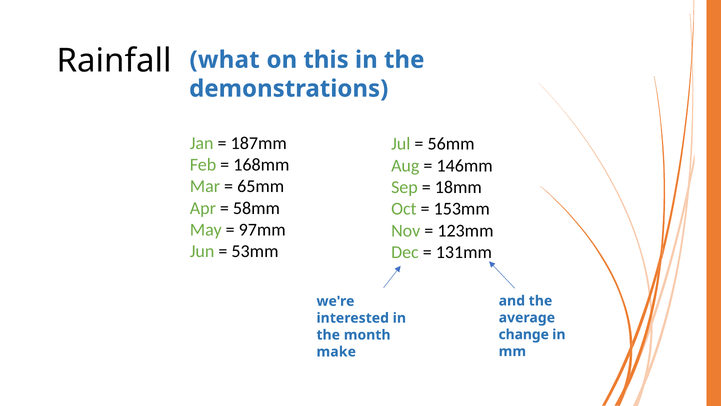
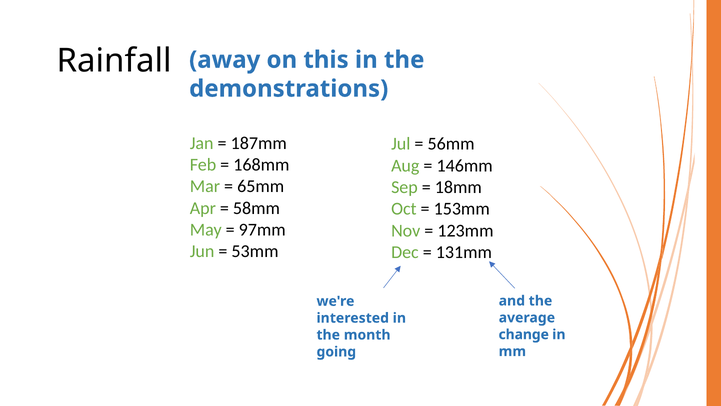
what: what -> away
make: make -> going
